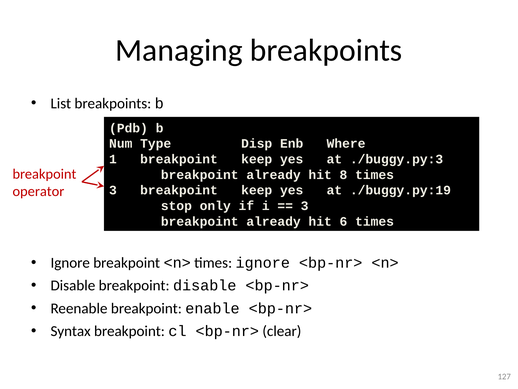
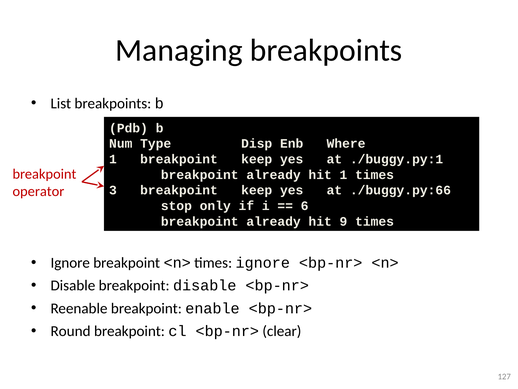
./buggy.py:3: ./buggy.py:3 -> ./buggy.py:1
hit 8: 8 -> 1
./buggy.py:19: ./buggy.py:19 -> ./buggy.py:66
3 at (305, 206): 3 -> 6
6: 6 -> 9
Syntax: Syntax -> Round
